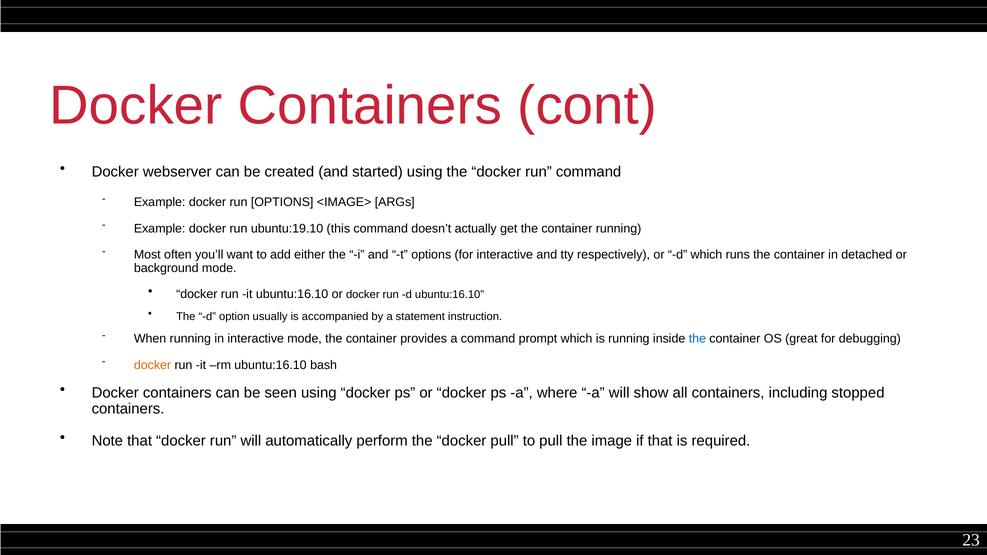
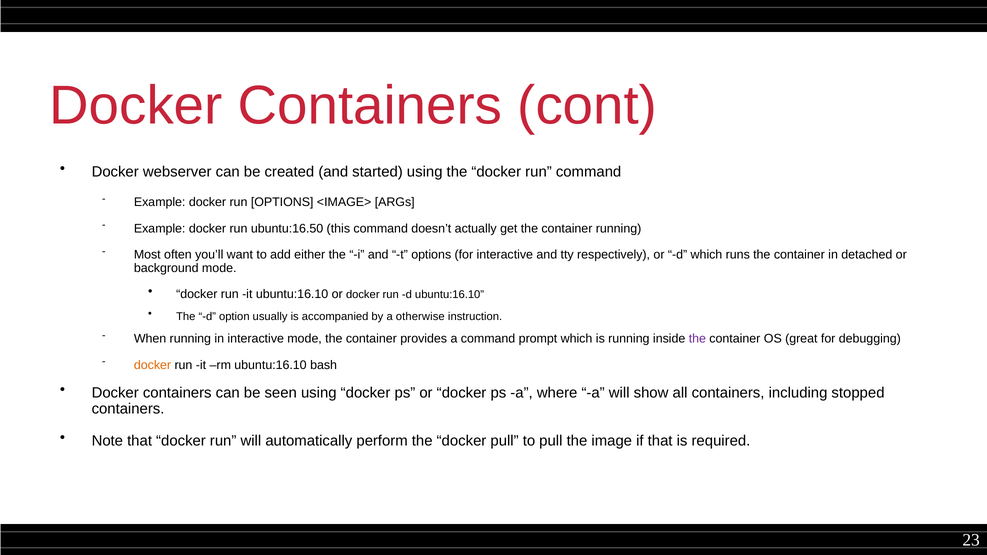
ubuntu:19.10: ubuntu:19.10 -> ubuntu:16.50
statement: statement -> otherwise
the at (697, 339) colour: blue -> purple
